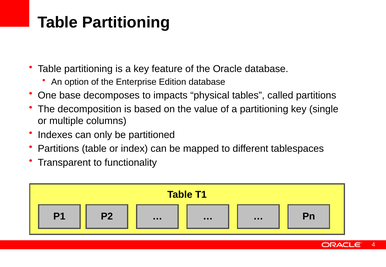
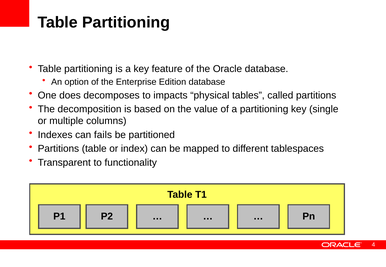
base: base -> does
only: only -> fails
